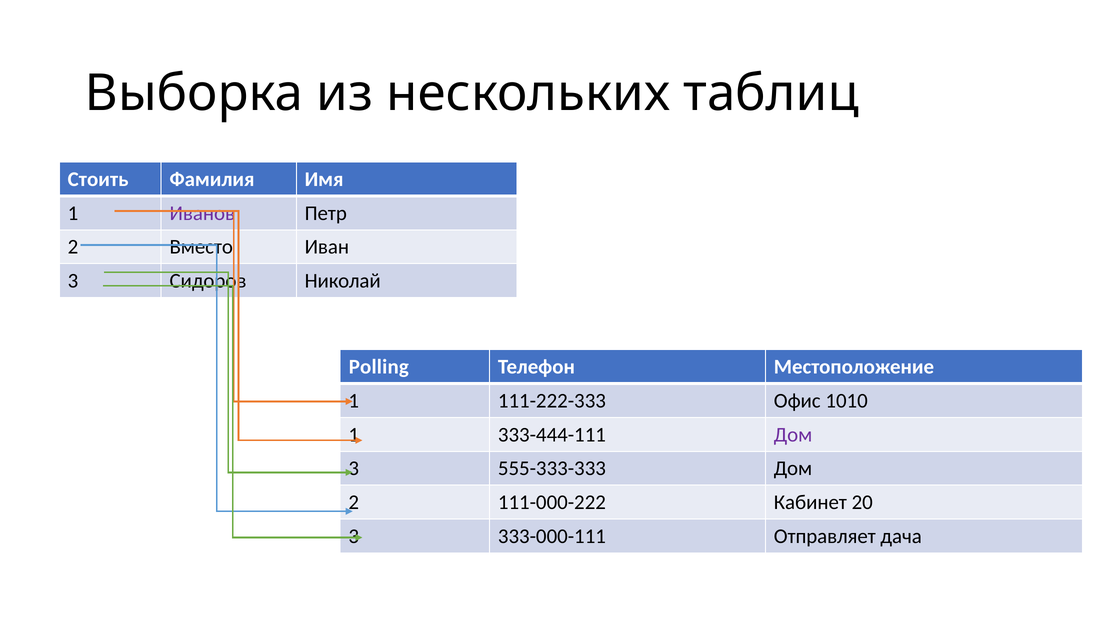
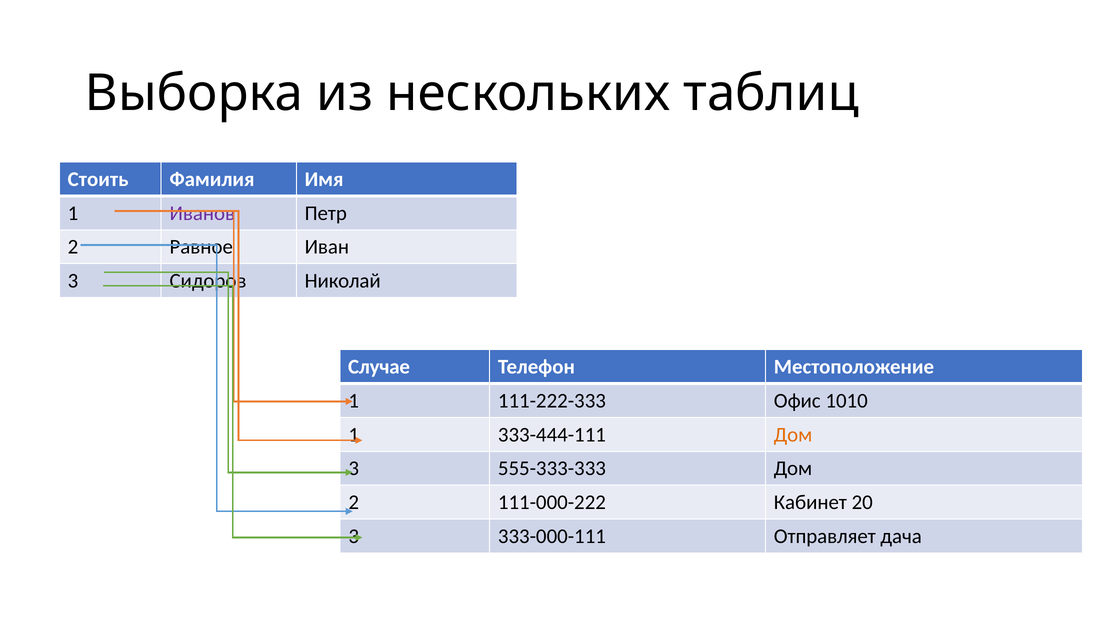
Вместо: Вместо -> Равное
Polling: Polling -> Случае
Дом at (793, 434) colour: purple -> orange
